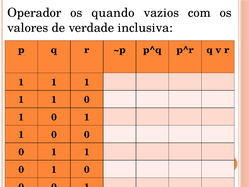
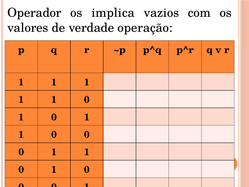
quando: quando -> implica
inclusiva: inclusiva -> operação
